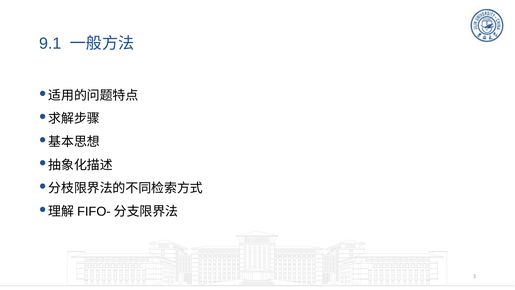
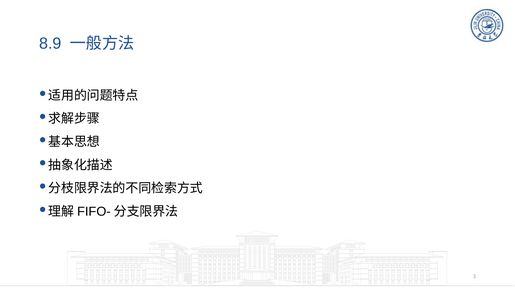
9.1: 9.1 -> 8.9
